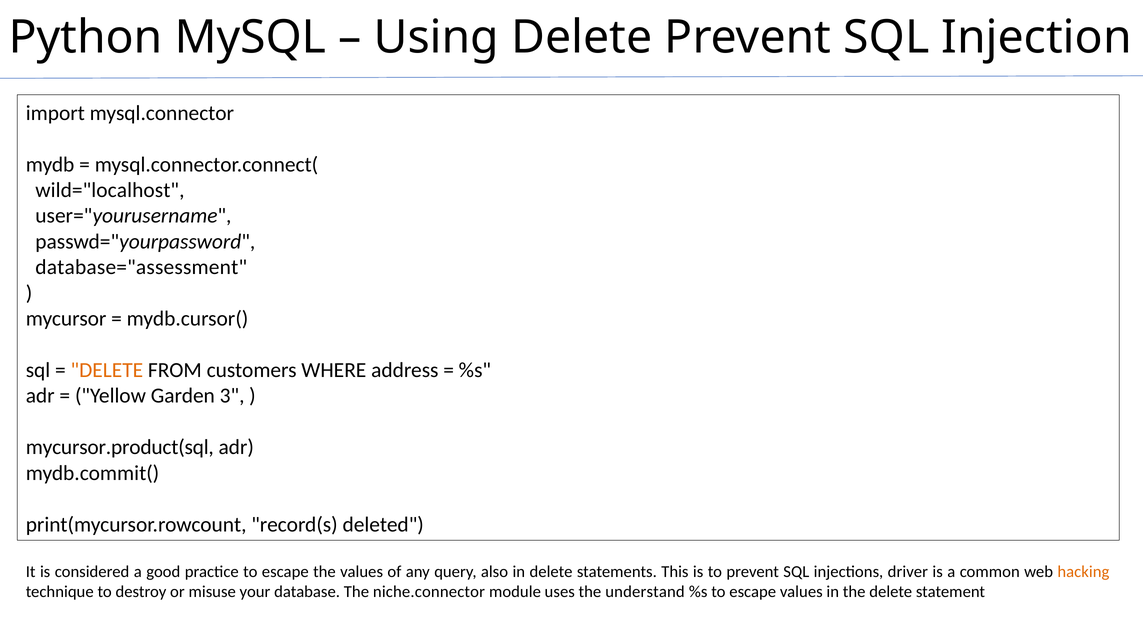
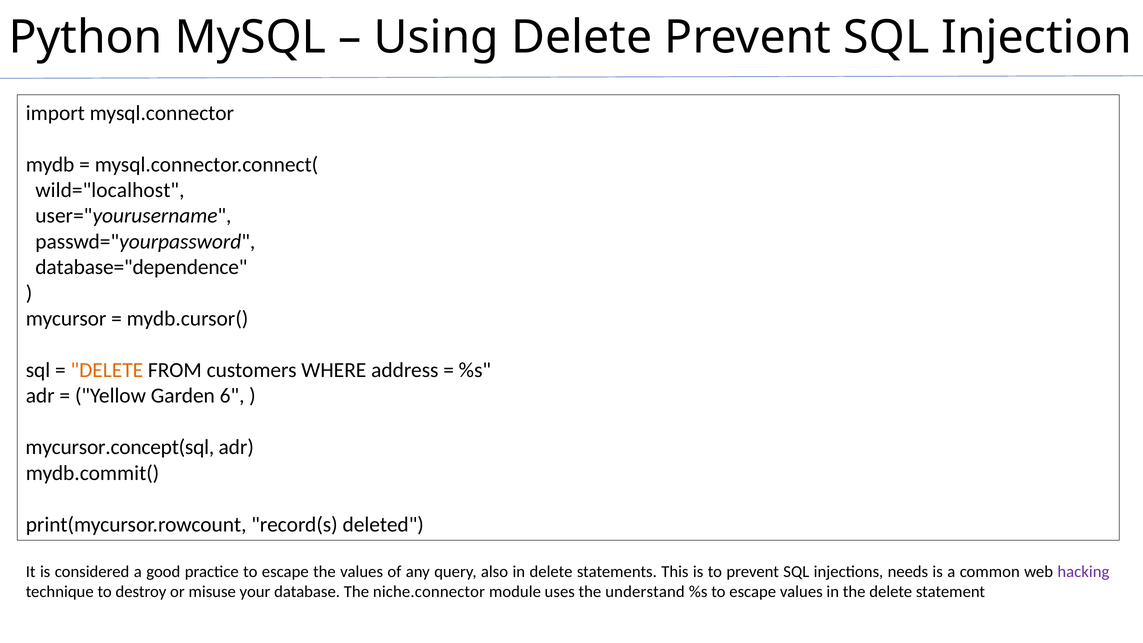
database="assessment: database="assessment -> database="dependence
3: 3 -> 6
mycursor.product(sql: mycursor.product(sql -> mycursor.concept(sql
driver: driver -> needs
hacking colour: orange -> purple
